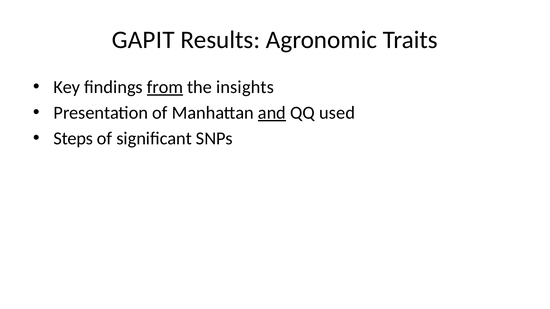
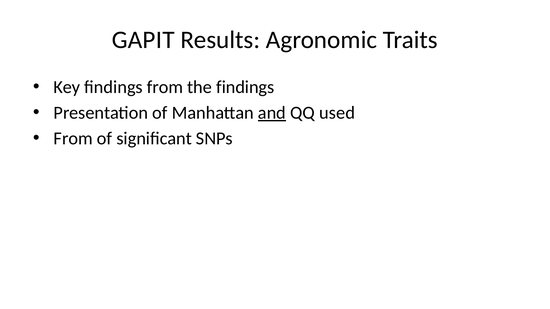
from at (165, 87) underline: present -> none
the insights: insights -> findings
Steps at (73, 139): Steps -> From
